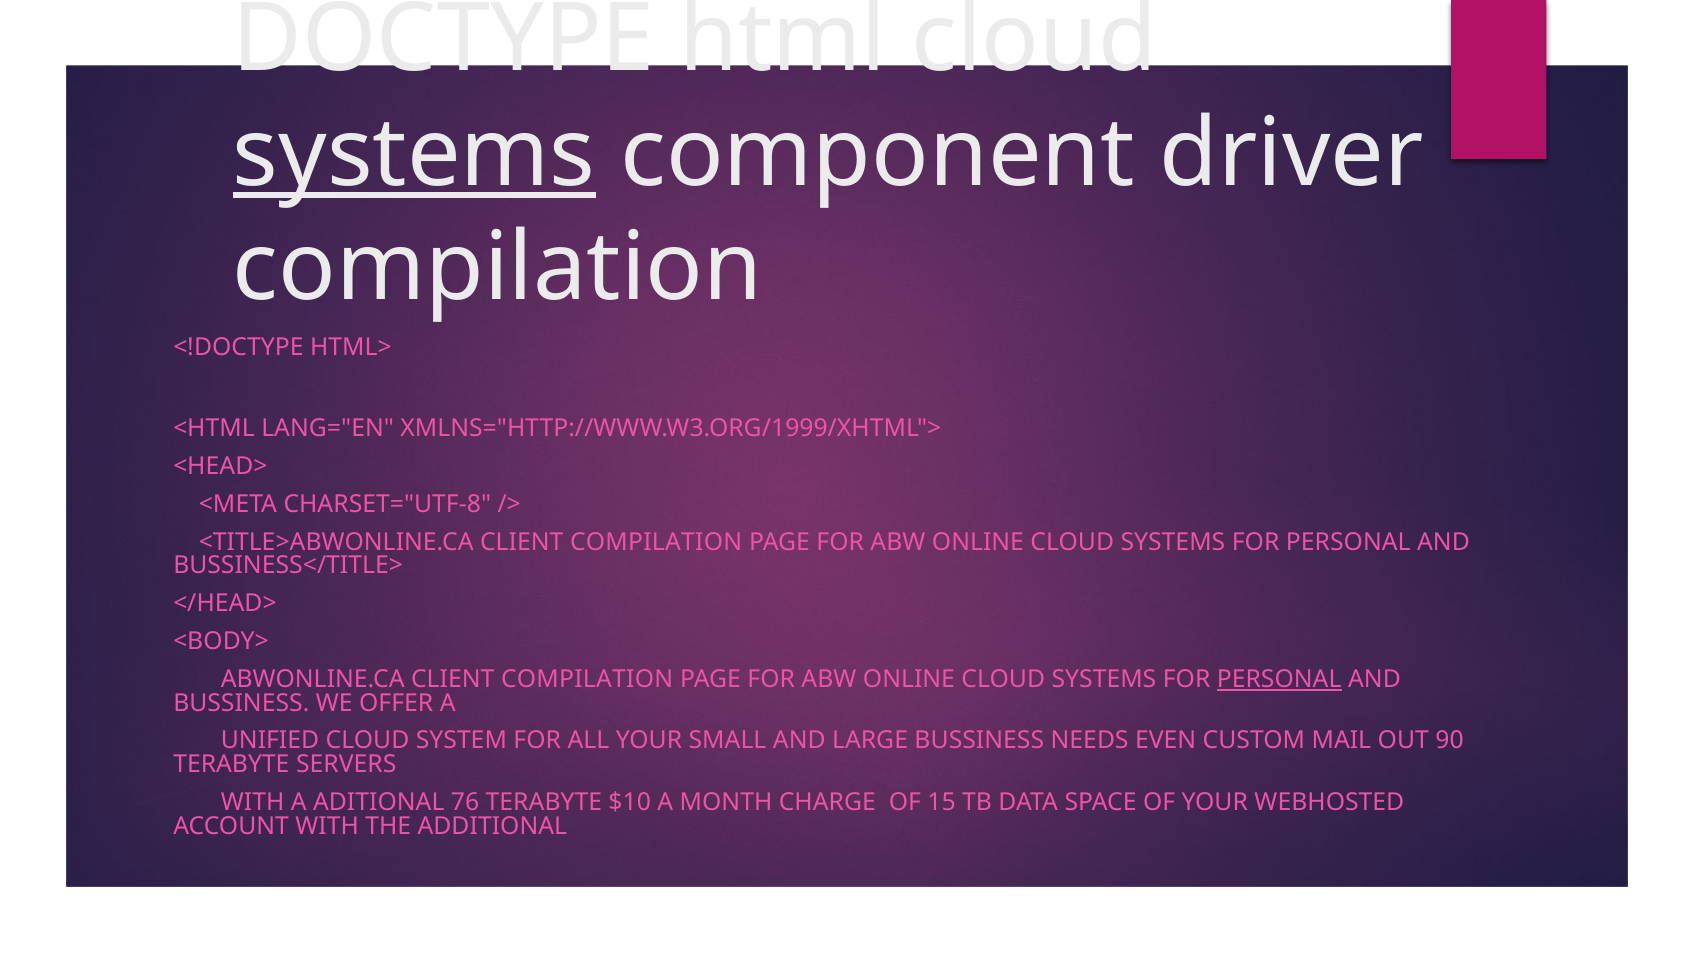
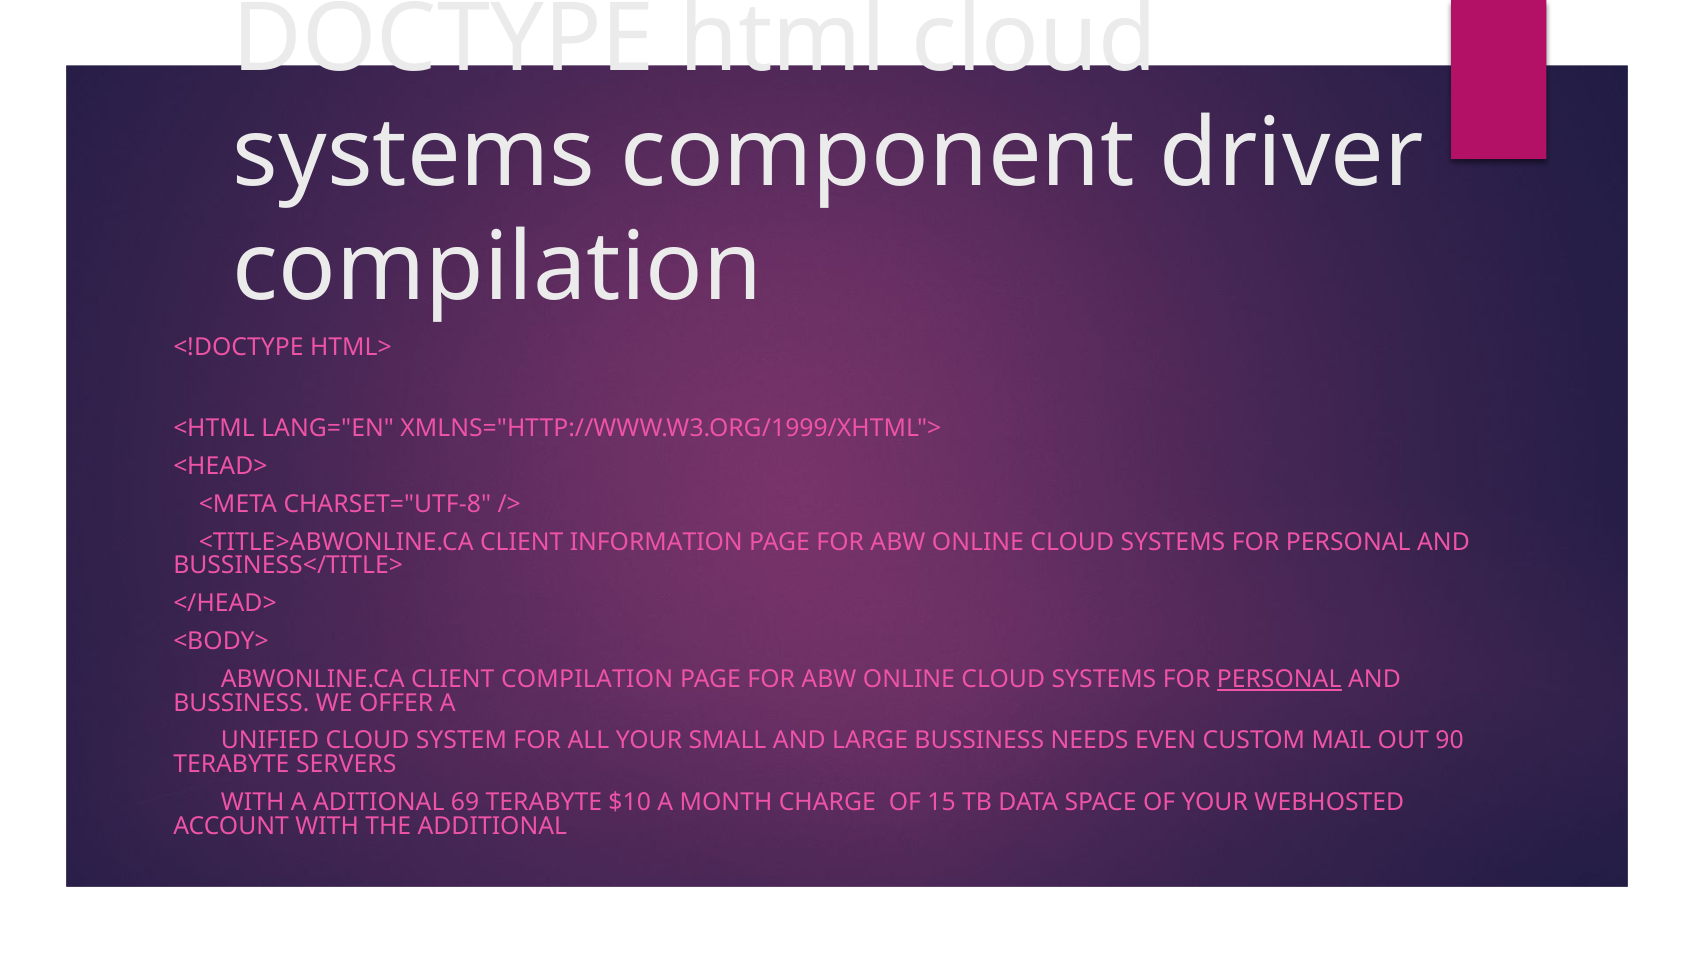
systems at (414, 154) underline: present -> none
<TITLE>ABWONLINE.CA CLIENT COMPILATION: COMPILATION -> INFORMATION
76: 76 -> 69
